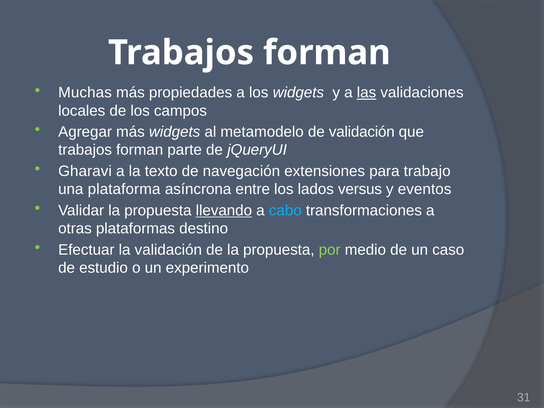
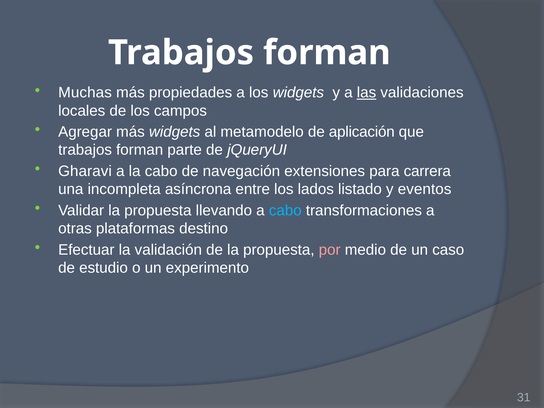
de validación: validación -> aplicación
la texto: texto -> cabo
trabajo: trabajo -> carrera
plataforma: plataforma -> incompleta
versus: versus -> listado
llevando underline: present -> none
por colour: light green -> pink
